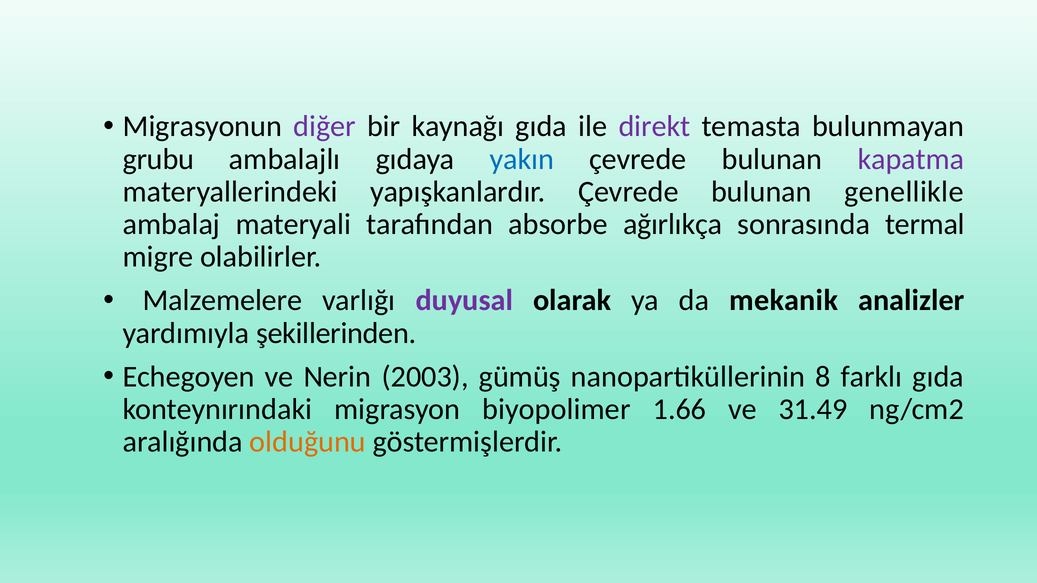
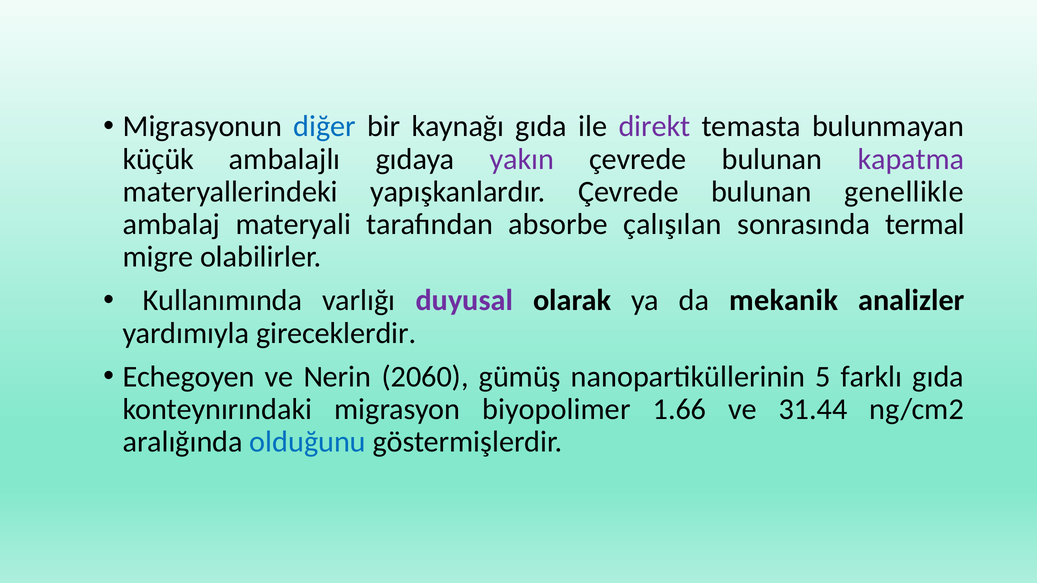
diğer colour: purple -> blue
grubu: grubu -> küçük
yakın colour: blue -> purple
ağırlıkça: ağırlıkça -> çalışılan
Malzemelere: Malzemelere -> Kullanımında
şekillerinden: şekillerinden -> gireceklerdir
2003: 2003 -> 2060
8: 8 -> 5
31.49: 31.49 -> 31.44
olduğunu colour: orange -> blue
